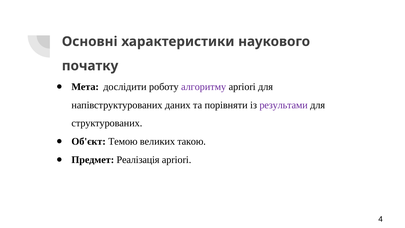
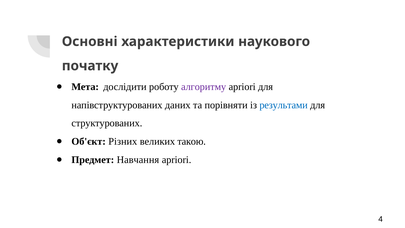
результами colour: purple -> blue
Темою: Темою -> Різних
Реалізація: Реалізація -> Навчання
